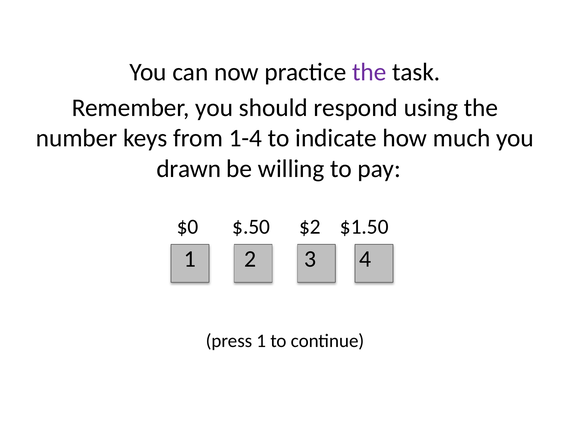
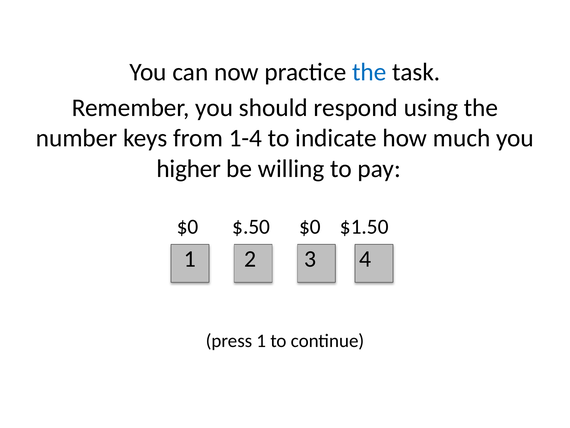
the at (369, 72) colour: purple -> blue
drawn: drawn -> higher
$.50 $2: $2 -> $0
